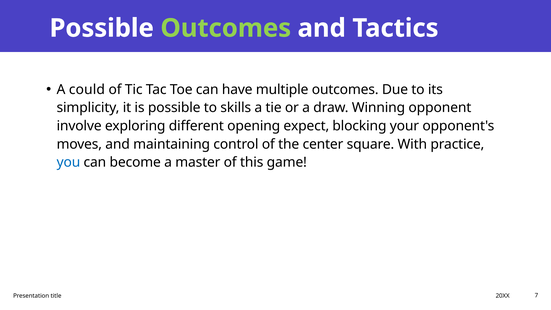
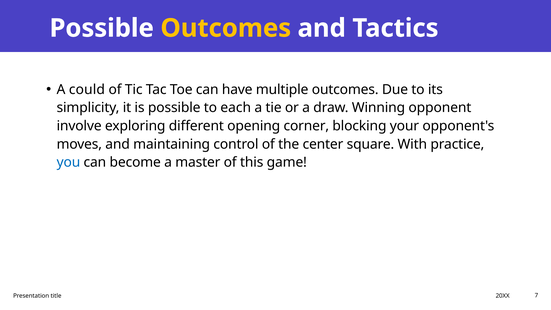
Outcomes at (226, 28) colour: light green -> yellow
skills: skills -> each
expect: expect -> corner
